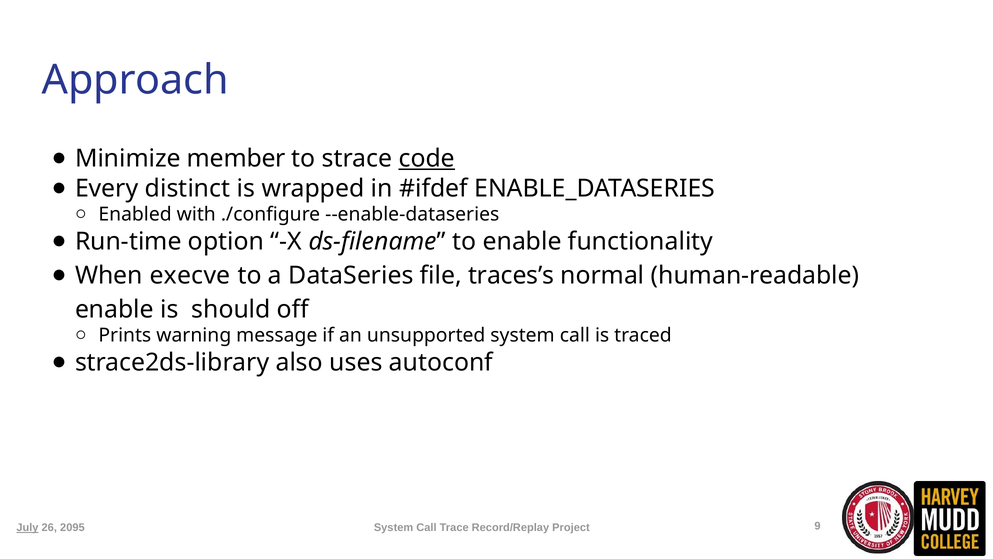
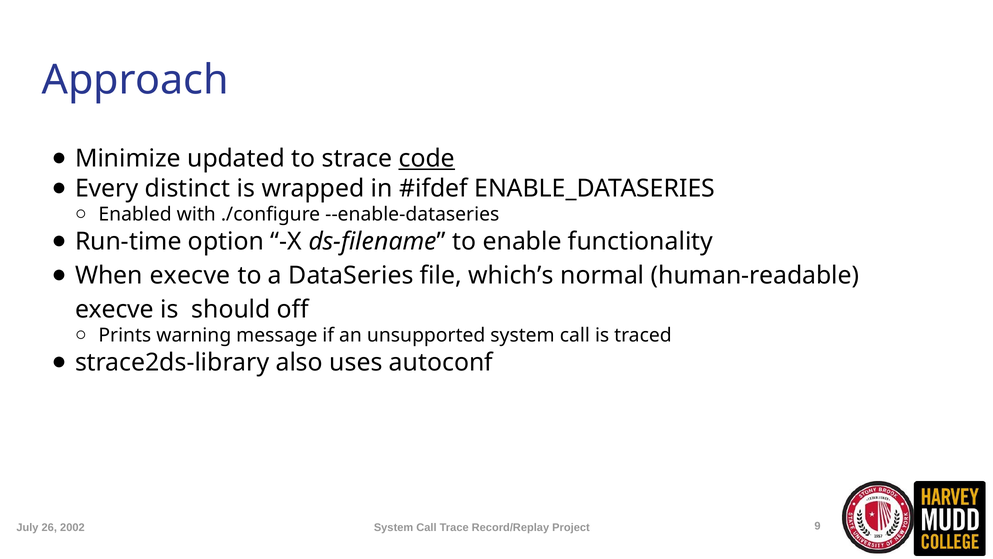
member: member -> updated
traces’s: traces’s -> which’s
enable at (114, 309): enable -> execve
July underline: present -> none
2095: 2095 -> 2002
